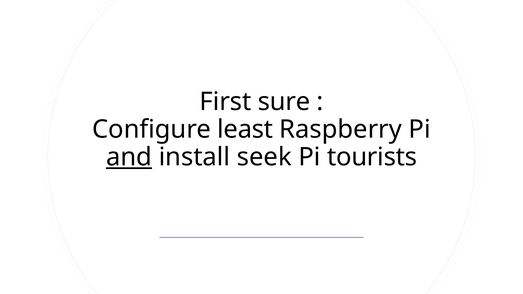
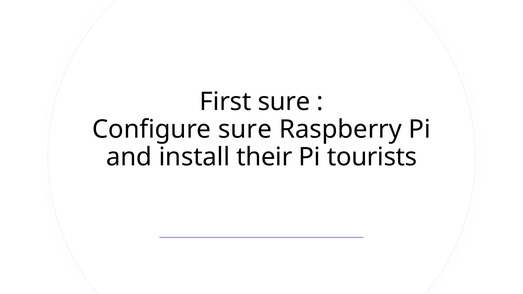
Configure least: least -> sure
and underline: present -> none
seek: seek -> their
